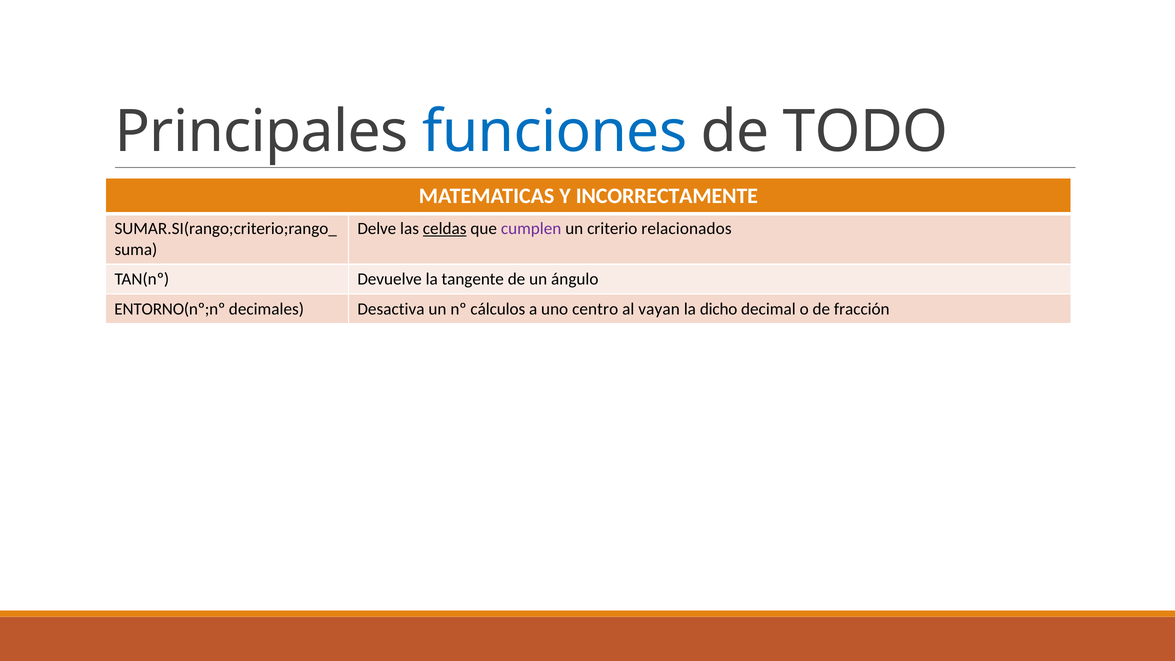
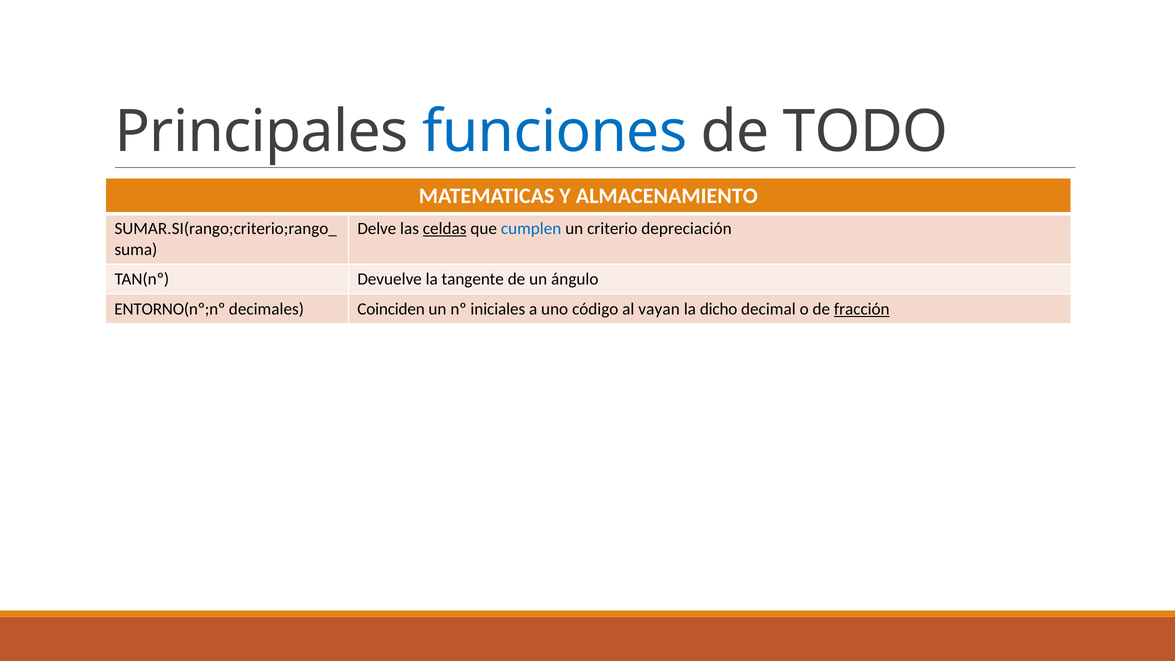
INCORRECTAMENTE: INCORRECTAMENTE -> ALMACENAMIENTO
cumplen colour: purple -> blue
relacionados: relacionados -> depreciación
Desactiva: Desactiva -> Coinciden
cálculos: cálculos -> iniciales
centro: centro -> código
fracción underline: none -> present
